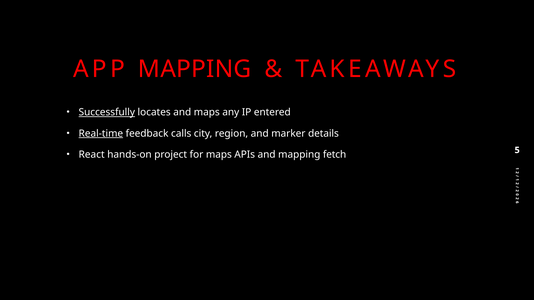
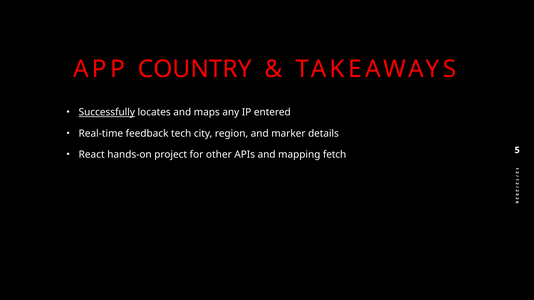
APP MAPPING: MAPPING -> COUNTRY
Real-time underline: present -> none
calls: calls -> tech
for maps: maps -> other
